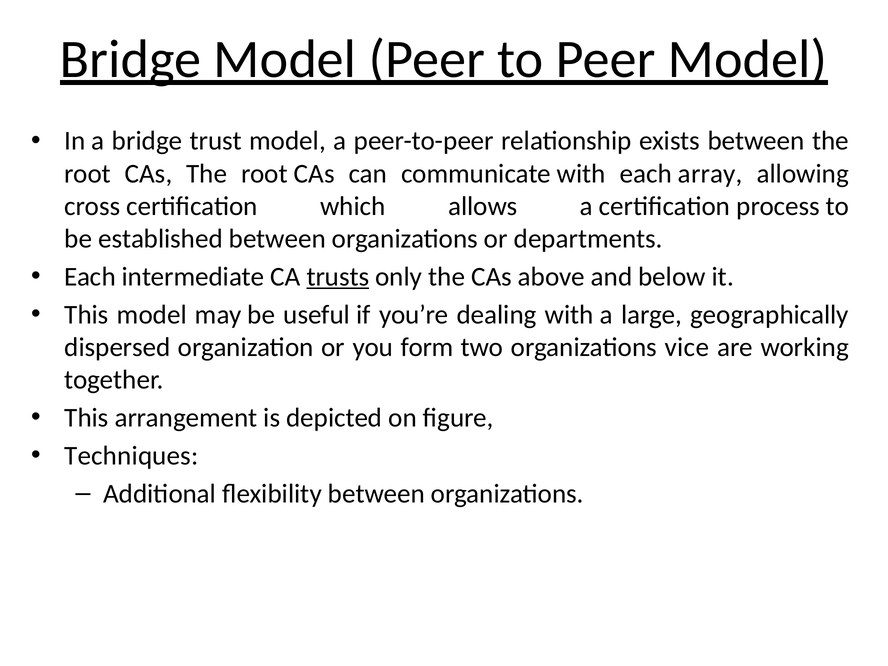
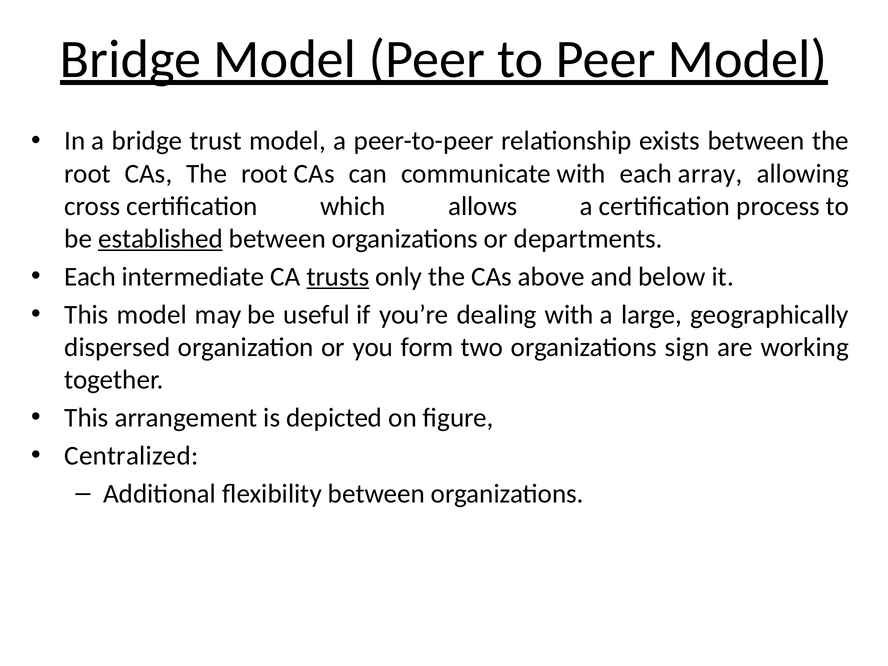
established underline: none -> present
vice: vice -> sign
Techniques: Techniques -> Centralized
